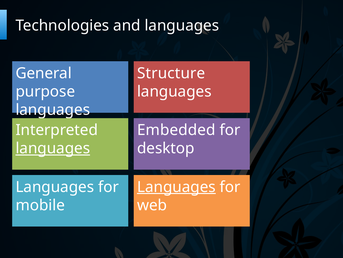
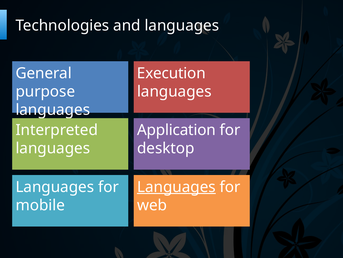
Structure: Structure -> Execution
Embedded: Embedded -> Application
languages at (53, 148) underline: present -> none
